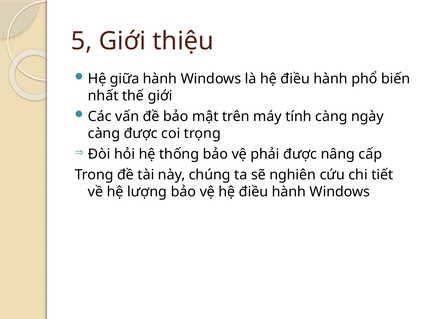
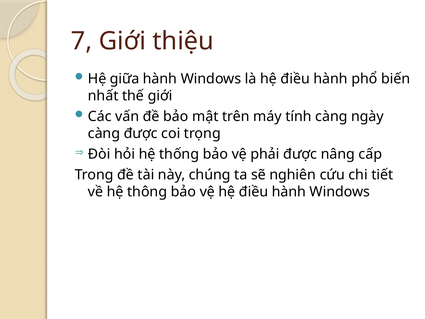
5: 5 -> 7
lượng: lượng -> thông
